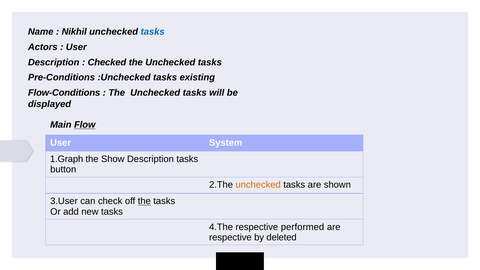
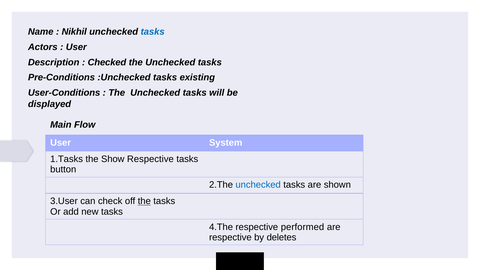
Flow-Conditions: Flow-Conditions -> User-Conditions
Flow underline: present -> none
1.Graph: 1.Graph -> 1.Tasks
Show Description: Description -> Respective
unchecked at (258, 185) colour: orange -> blue
deleted: deleted -> deletes
